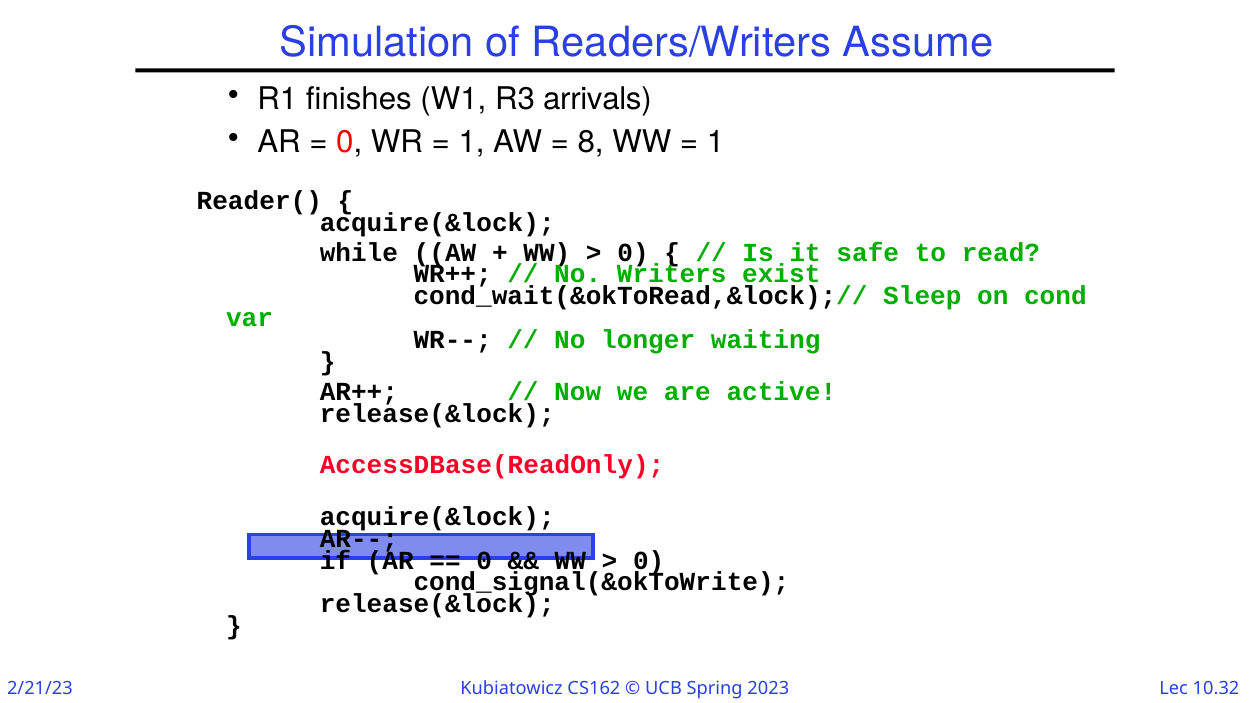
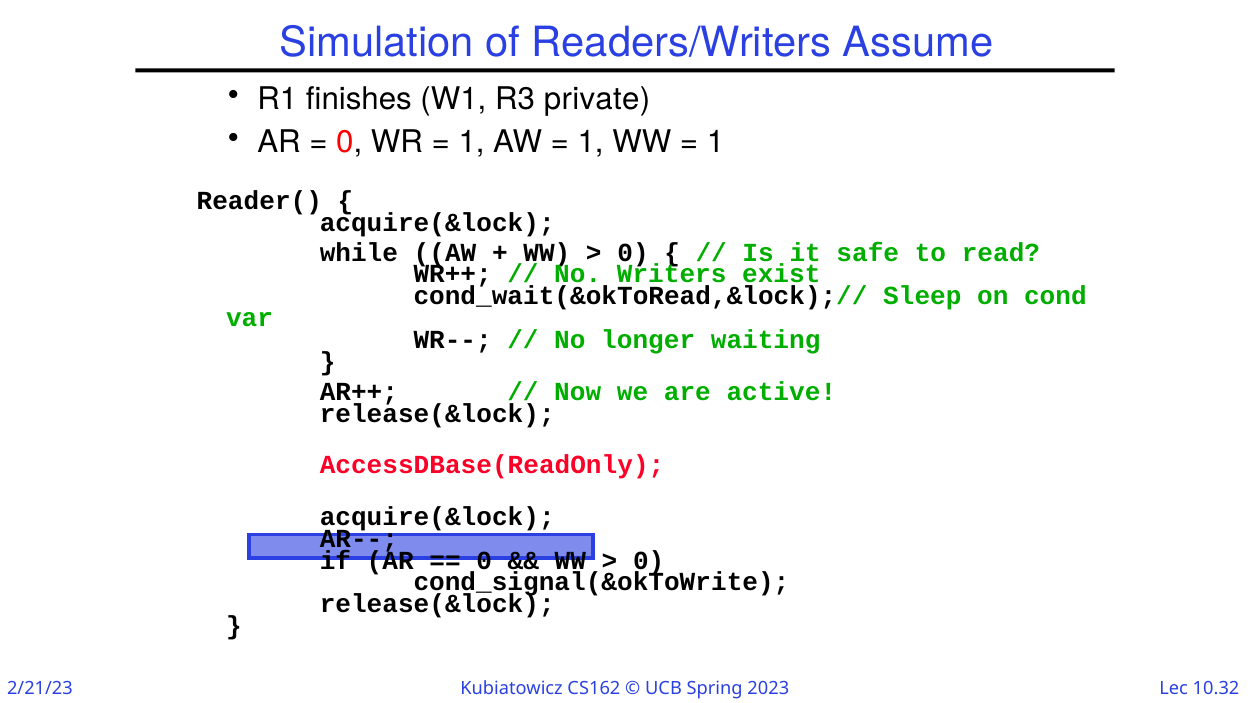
arrivals: arrivals -> private
8 at (591, 142): 8 -> 1
